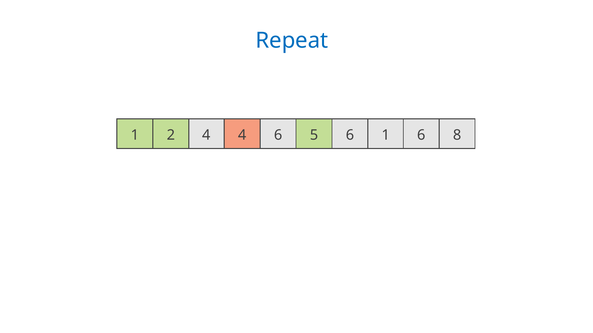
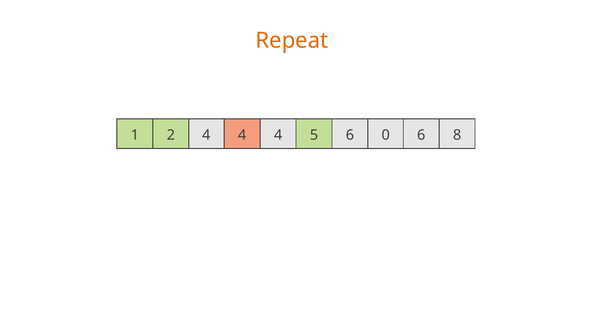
Repeat colour: blue -> orange
4 4 6: 6 -> 4
6 1: 1 -> 0
